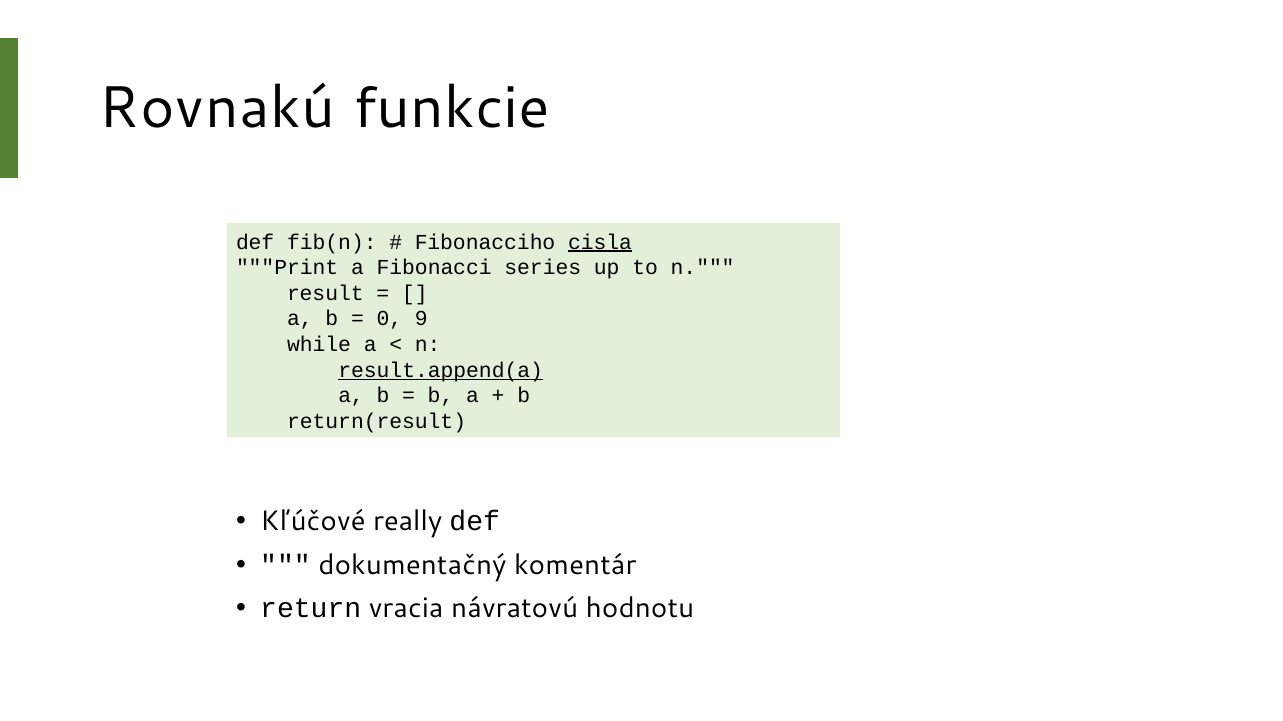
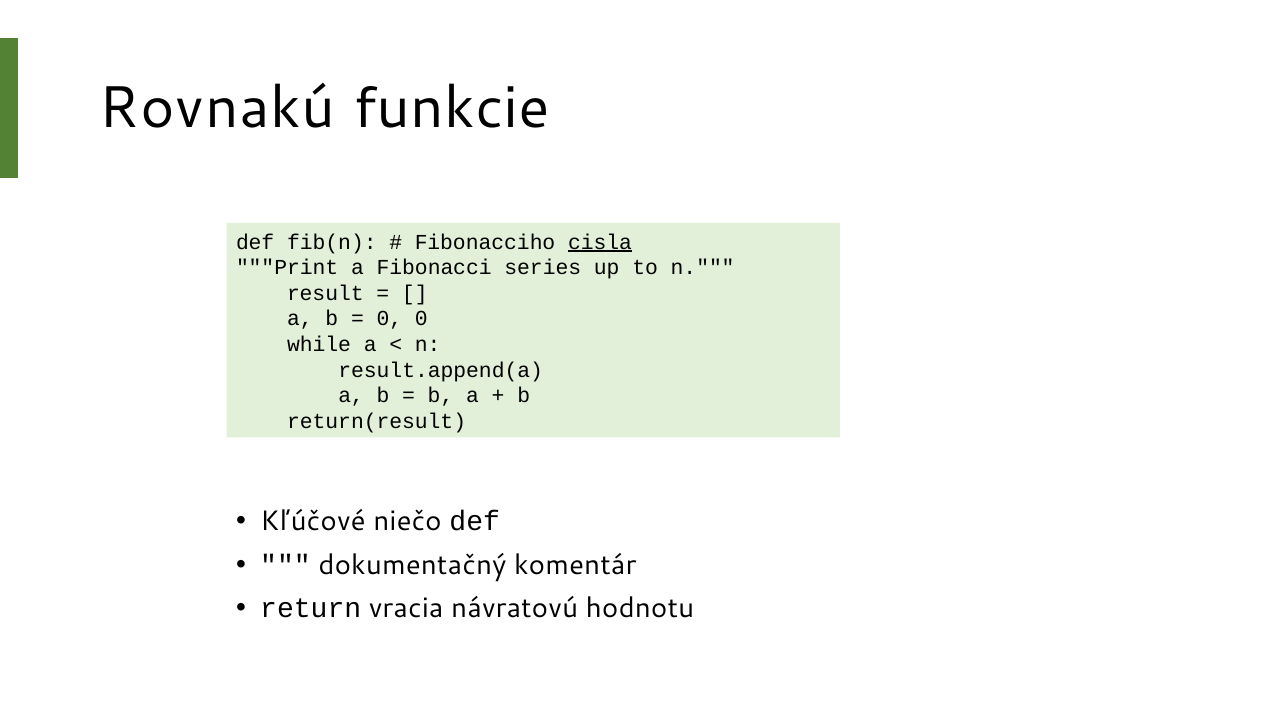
0 9: 9 -> 0
result.append(a underline: present -> none
really: really -> niečo
